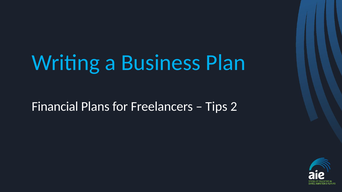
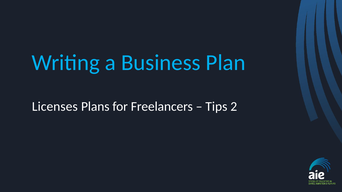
Financial: Financial -> Licenses
